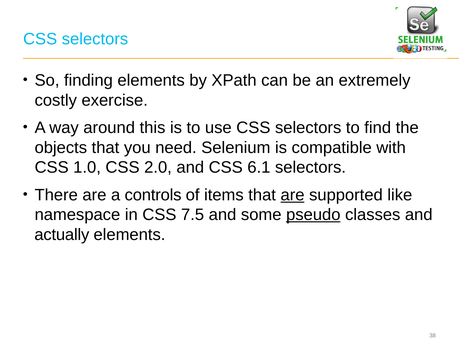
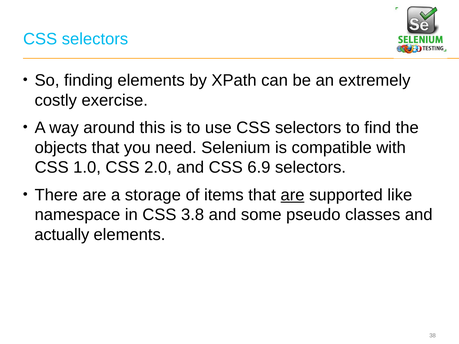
6.1: 6.1 -> 6.9
controls: controls -> storage
7.5: 7.5 -> 3.8
pseudo underline: present -> none
